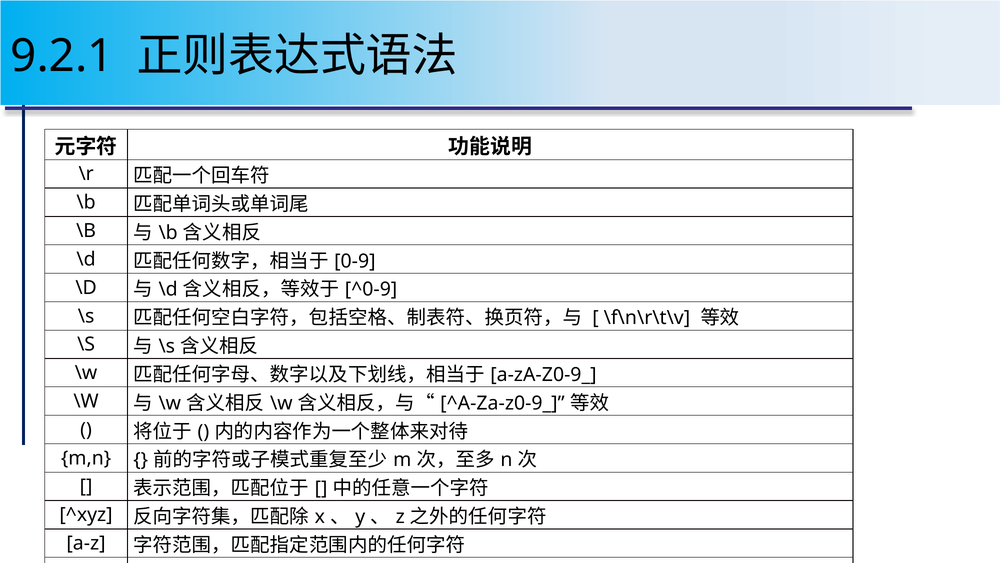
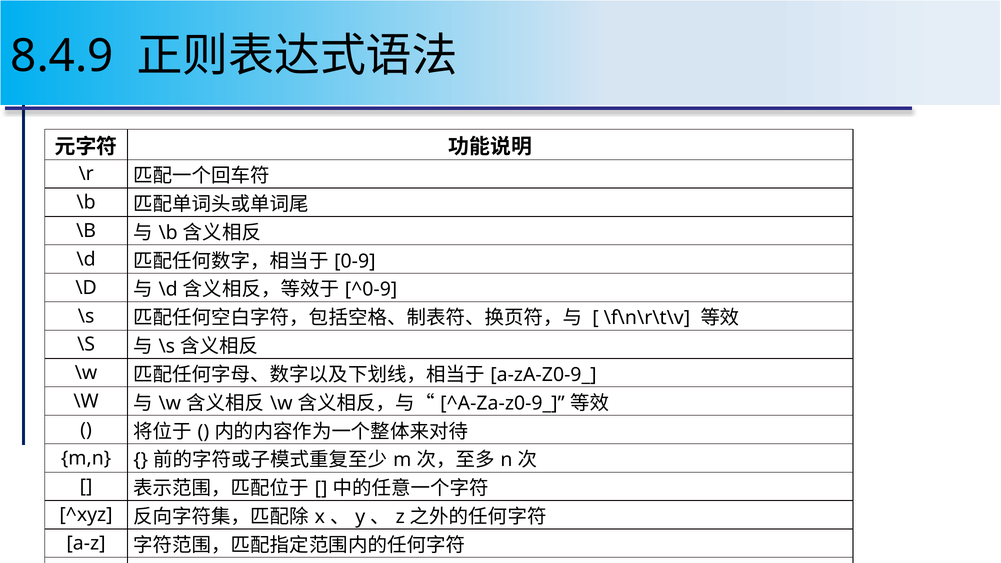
9.2.1: 9.2.1 -> 8.4.9
